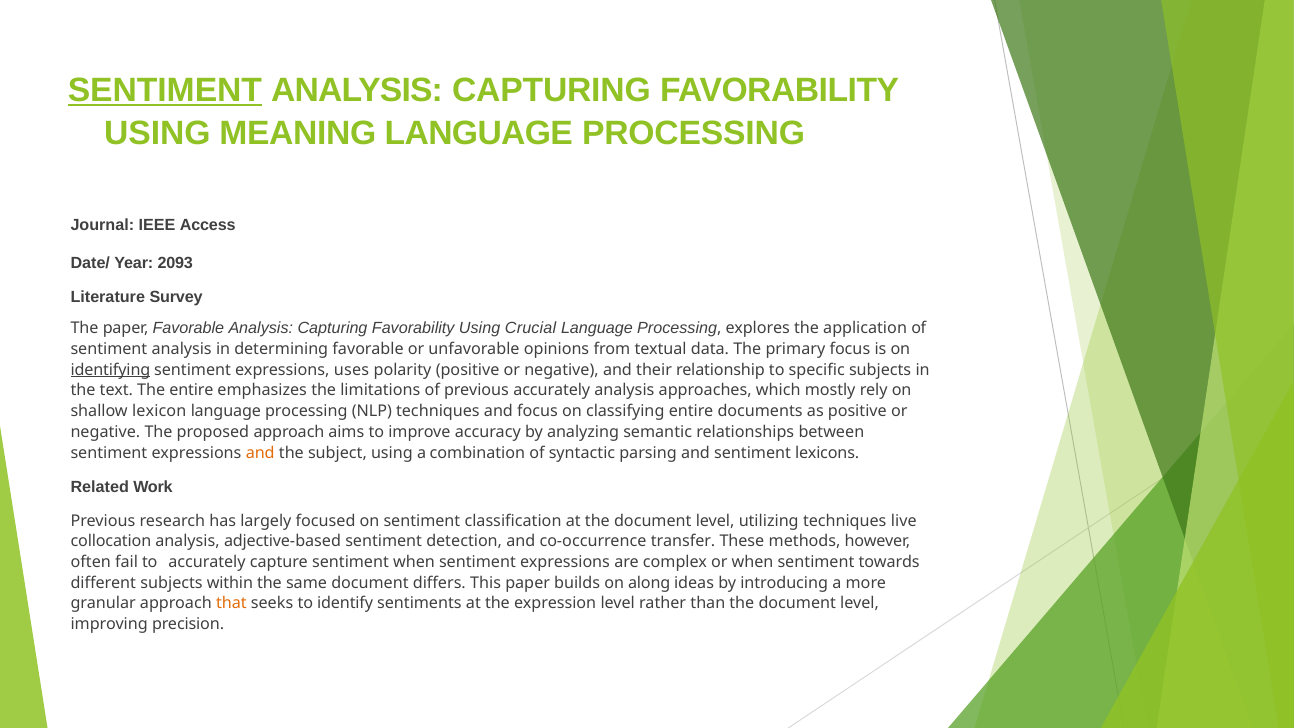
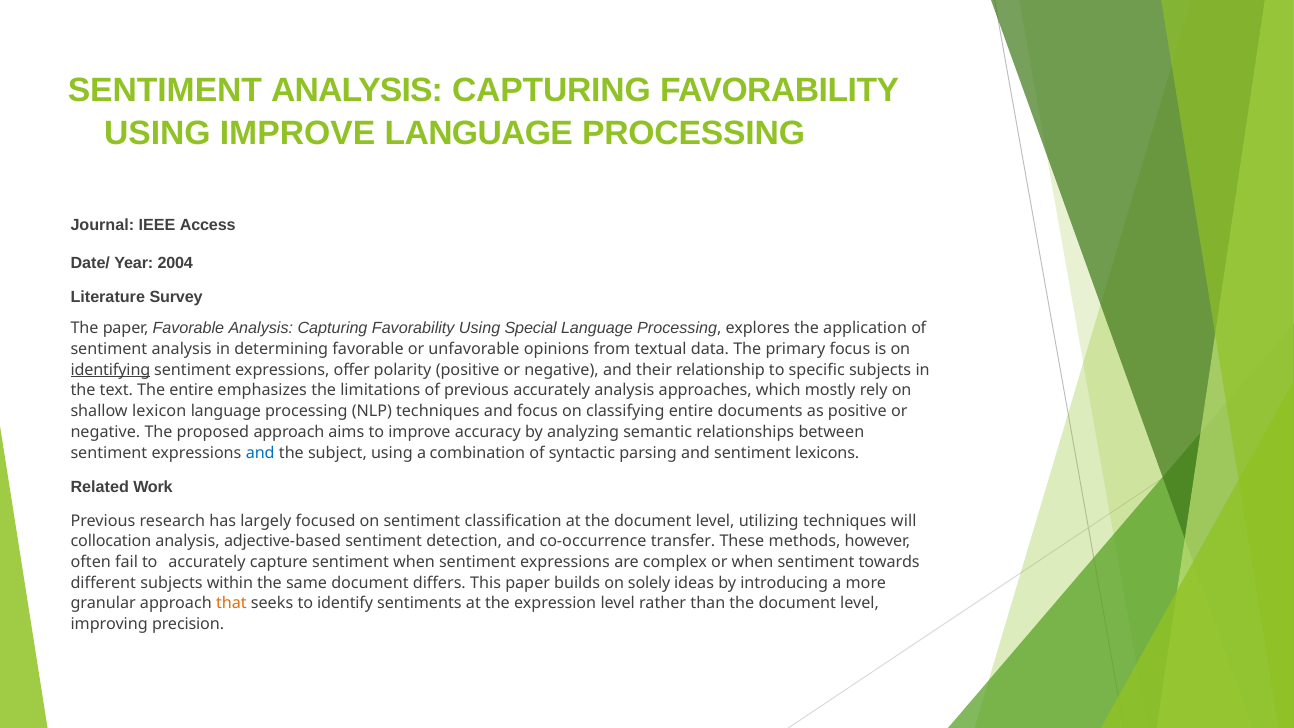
SENTIMENT at (165, 91) underline: present -> none
USING MEANING: MEANING -> IMPROVE
2093: 2093 -> 2004
Crucial: Crucial -> Special
uses: uses -> offer
and at (260, 453) colour: orange -> blue
live: live -> will
along: along -> solely
